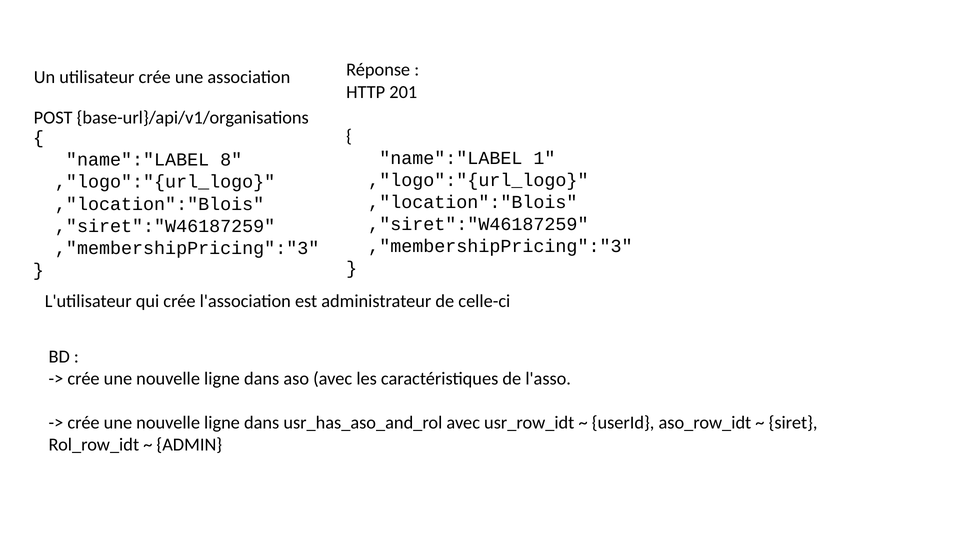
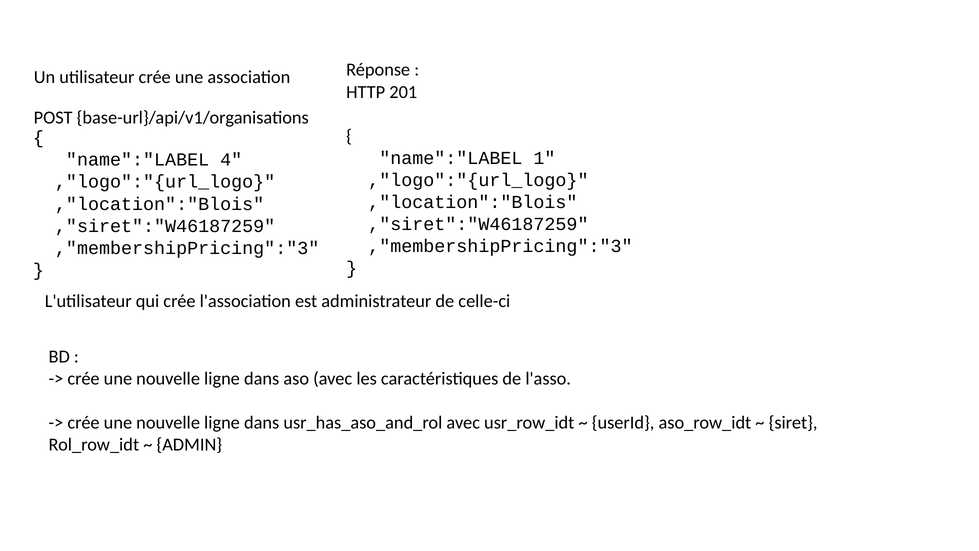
8: 8 -> 4
